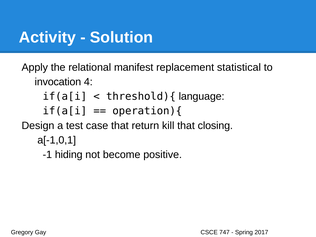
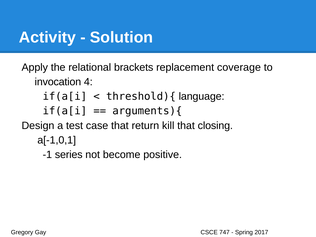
manifest: manifest -> brackets
statistical: statistical -> coverage
operation){: operation){ -> arguments){
hiding: hiding -> series
